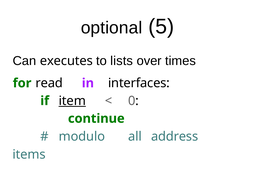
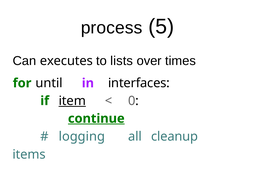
optional: optional -> process
read: read -> until
continue underline: none -> present
modulo: modulo -> logging
address: address -> cleanup
